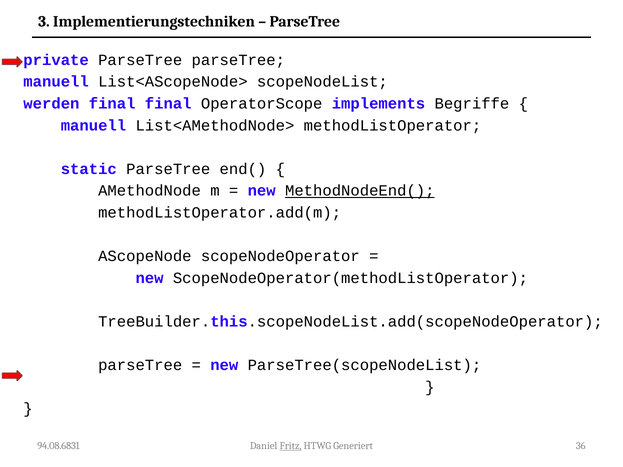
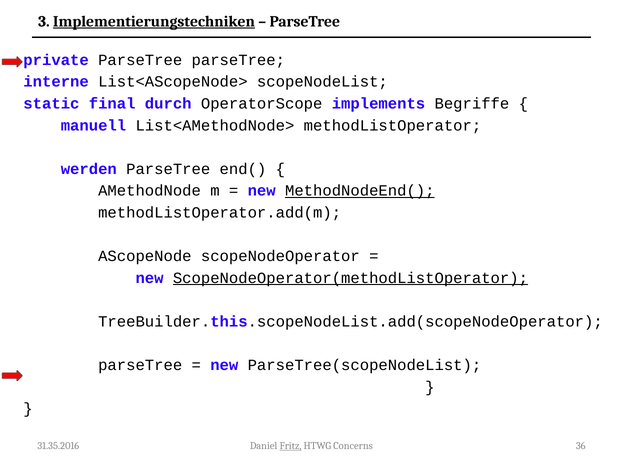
Implementierungstechniken underline: none -> present
manuell at (56, 82): manuell -> interne
werden: werden -> static
final final: final -> durch
static: static -> werden
ScopeNodeOperator(methodListOperator underline: none -> present
94.08.6831: 94.08.6831 -> 31.35.2016
Generiert: Generiert -> Concerns
